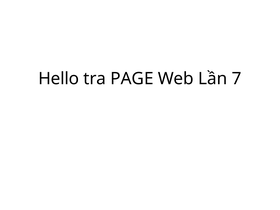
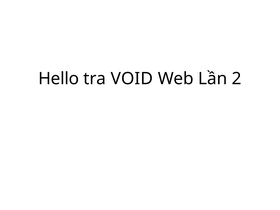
PAGE: PAGE -> VOID
7: 7 -> 2
